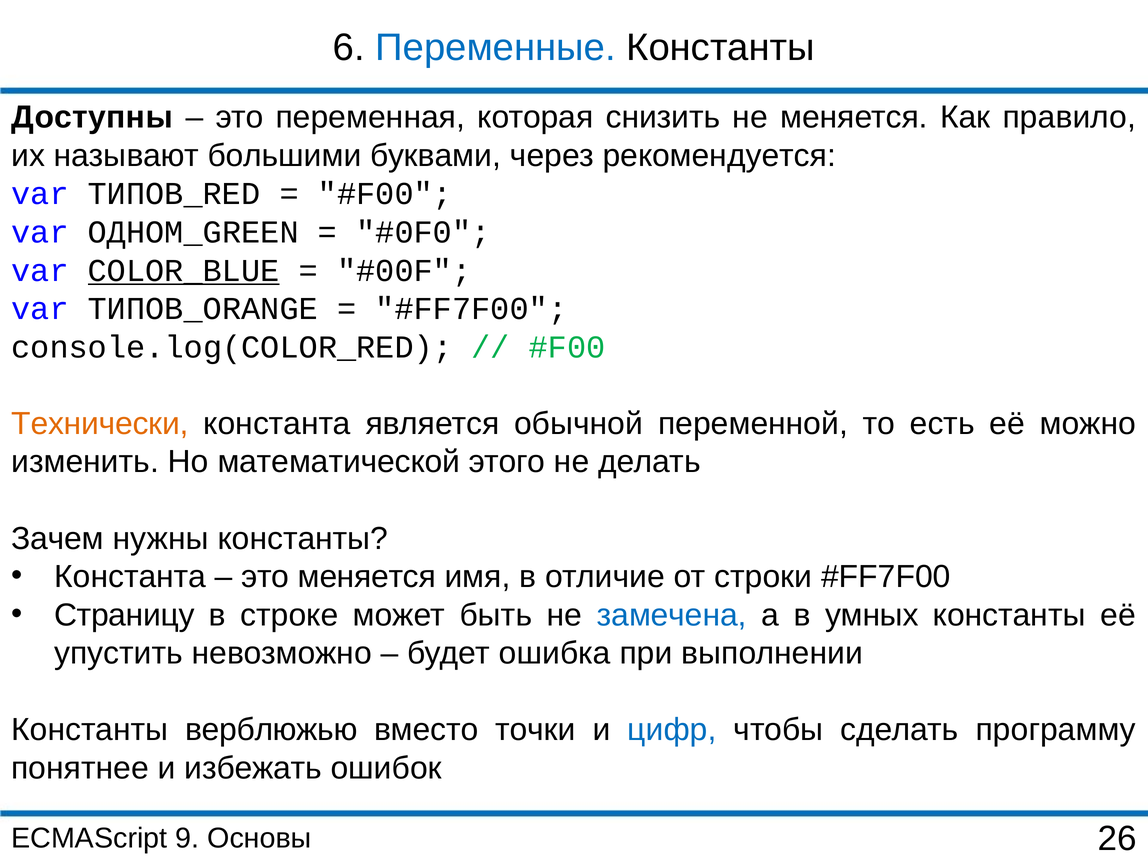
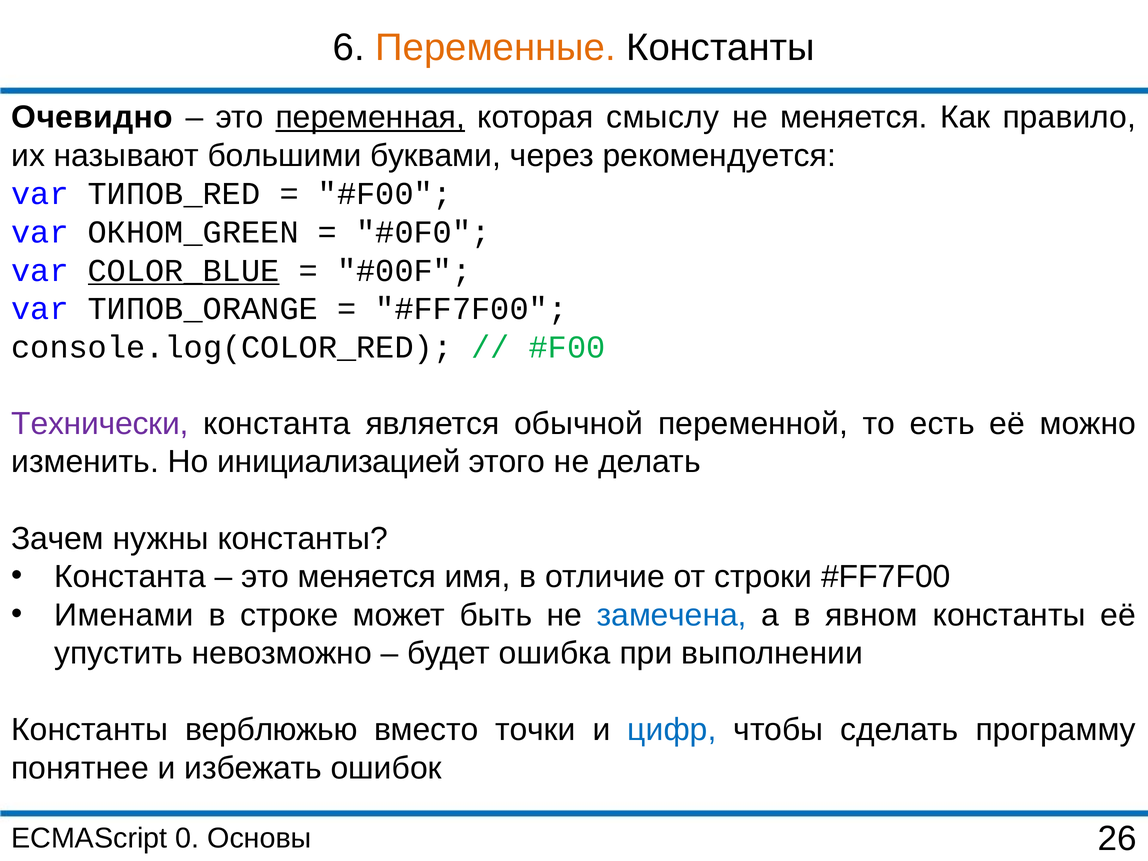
Переменные colour: blue -> orange
Доступны: Доступны -> Очевидно
переменная underline: none -> present
снизить: снизить -> смыслу
ОДНОМ_GREEN: ОДНОМ_GREEN -> ОКНОМ_GREEN
Технически colour: orange -> purple
математической: математической -> инициализацией
Страницу: Страницу -> Именами
умных: умных -> явном
9: 9 -> 0
